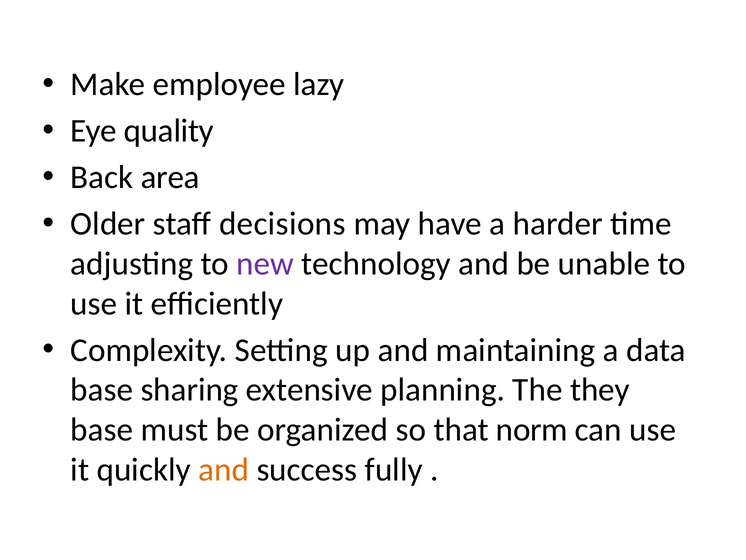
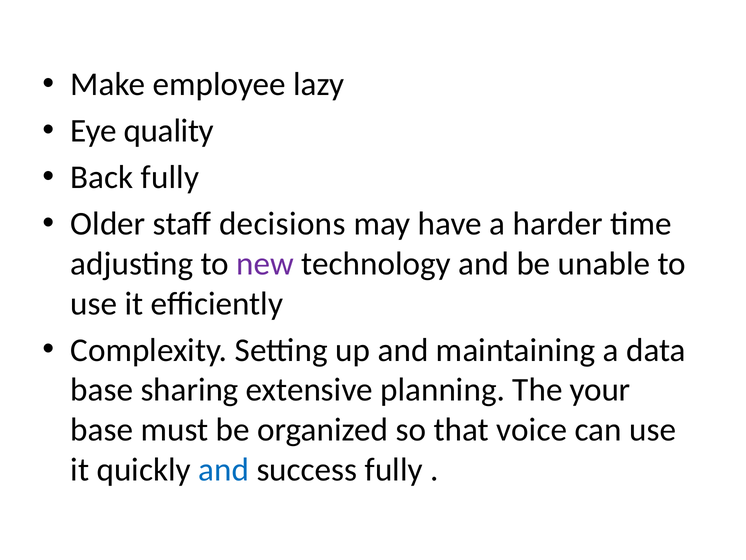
Back area: area -> fully
they: they -> your
norm: norm -> voice
and at (224, 469) colour: orange -> blue
